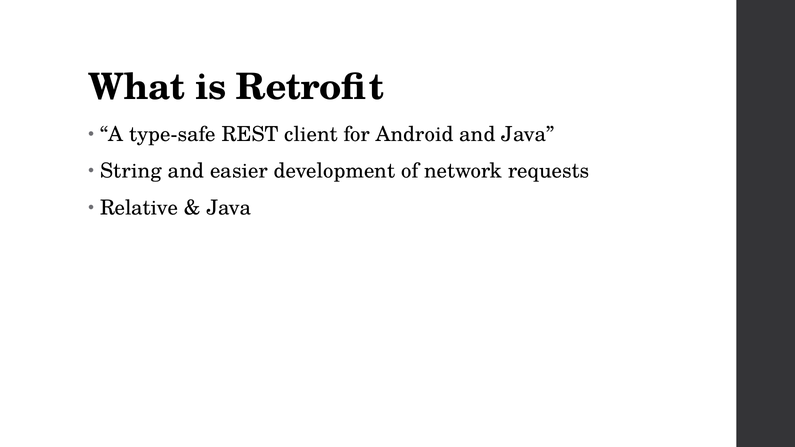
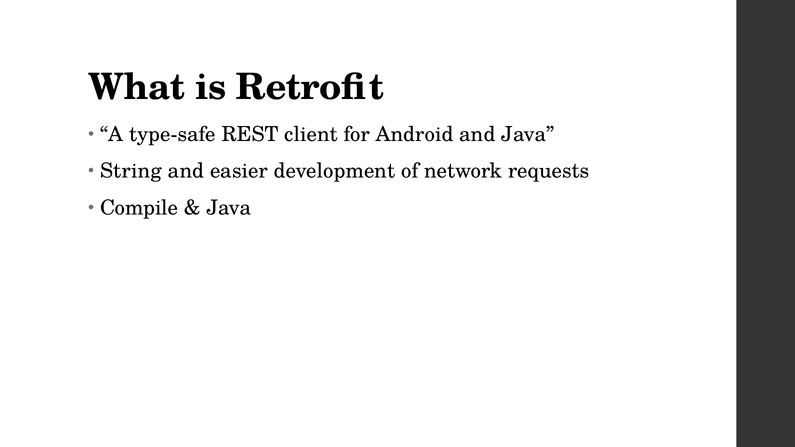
Relative: Relative -> Compile
